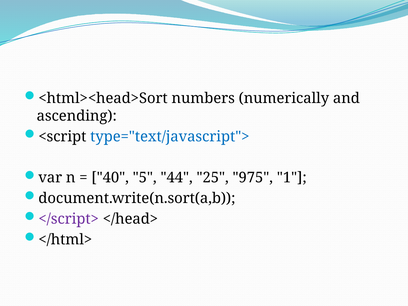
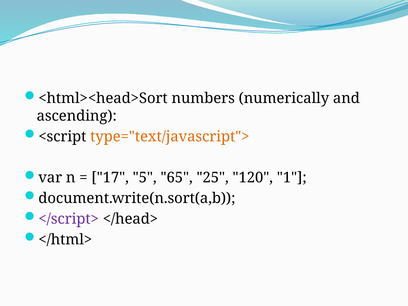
type="text/javascript"> colour: blue -> orange
40: 40 -> 17
44: 44 -> 65
975: 975 -> 120
